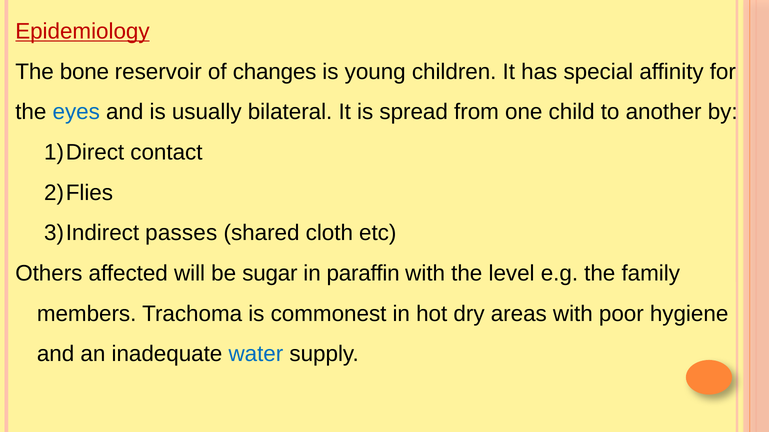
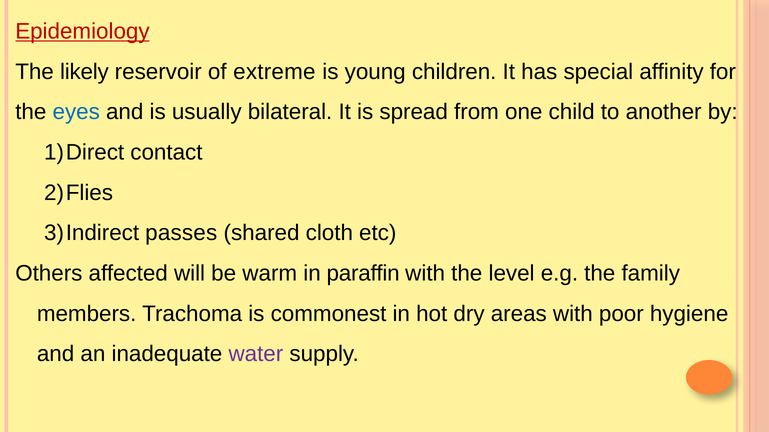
bone: bone -> likely
changes: changes -> extreme
sugar: sugar -> warm
water colour: blue -> purple
